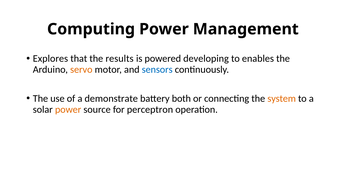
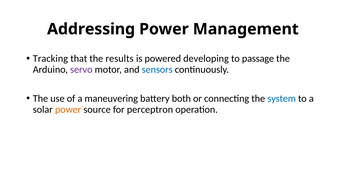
Computing: Computing -> Addressing
Explores: Explores -> Tracking
enables: enables -> passage
servo colour: orange -> purple
demonstrate: demonstrate -> maneuvering
system colour: orange -> blue
